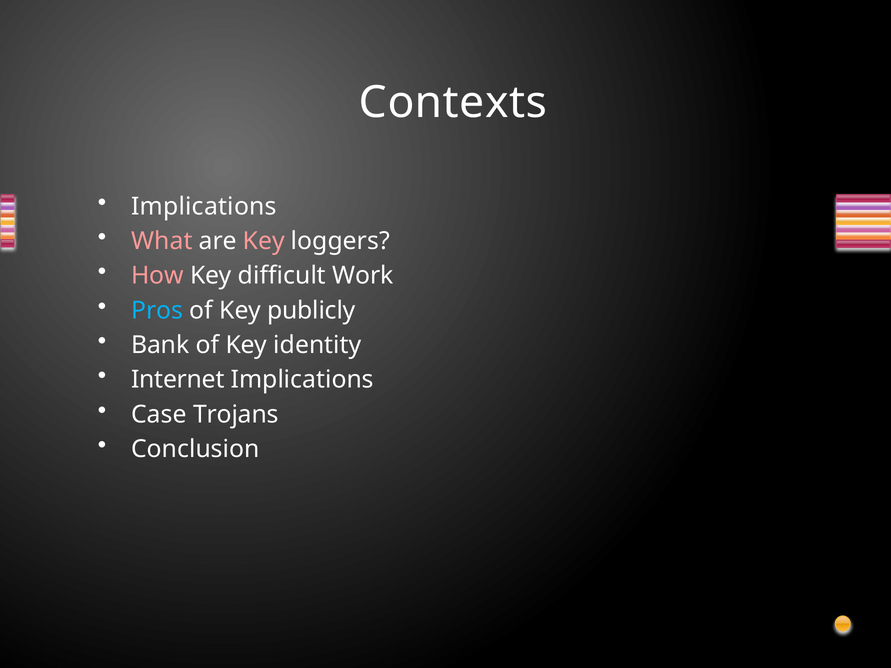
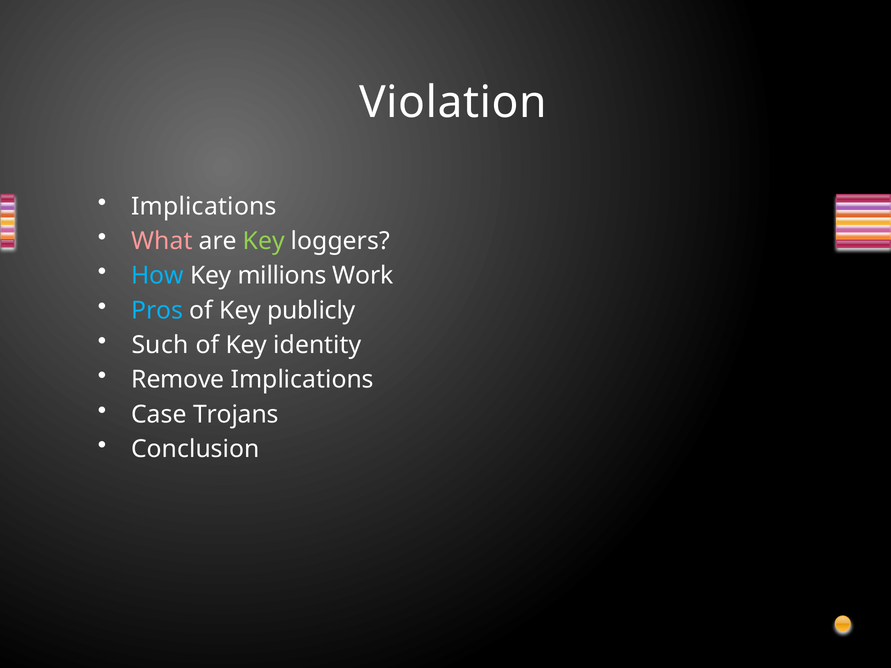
Contexts: Contexts -> Violation
Key at (264, 241) colour: pink -> light green
How colour: pink -> light blue
difficult: difficult -> millions
Bank: Bank -> Such
Internet: Internet -> Remove
